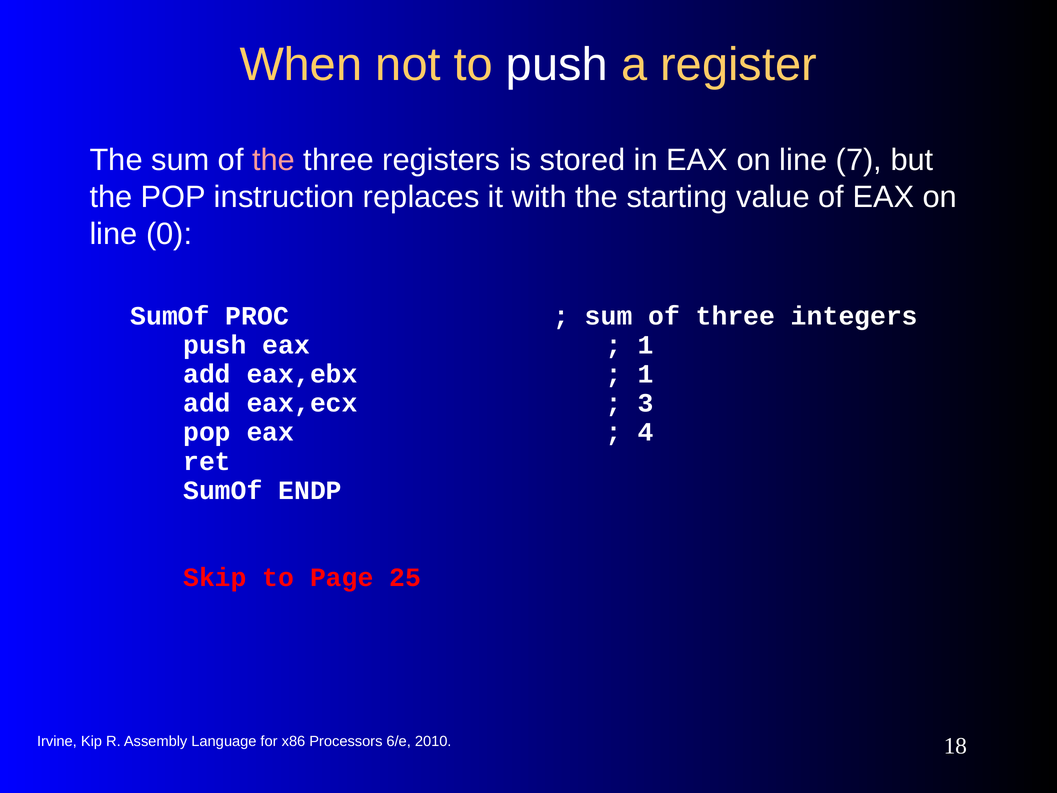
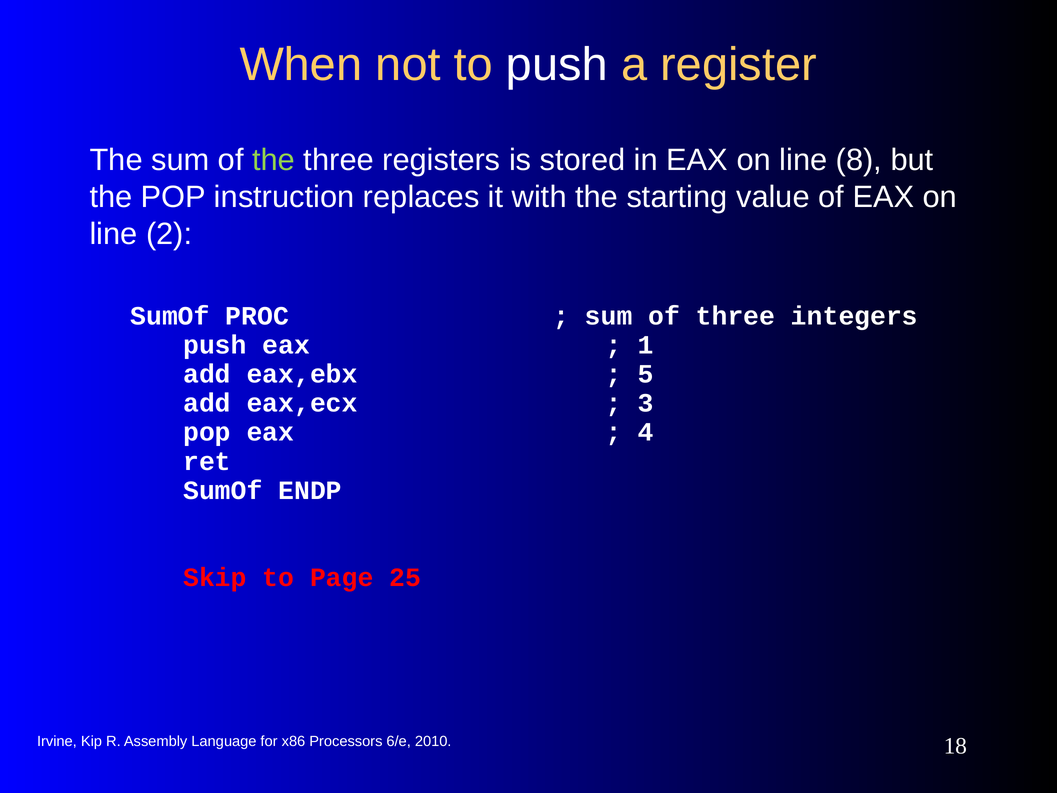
the at (273, 160) colour: pink -> light green
7: 7 -> 8
0: 0 -> 2
1 at (646, 374): 1 -> 5
